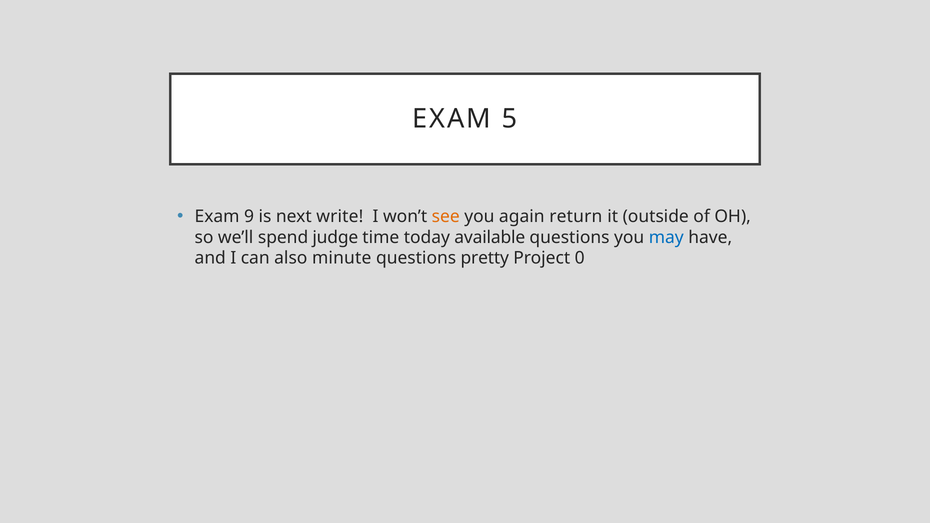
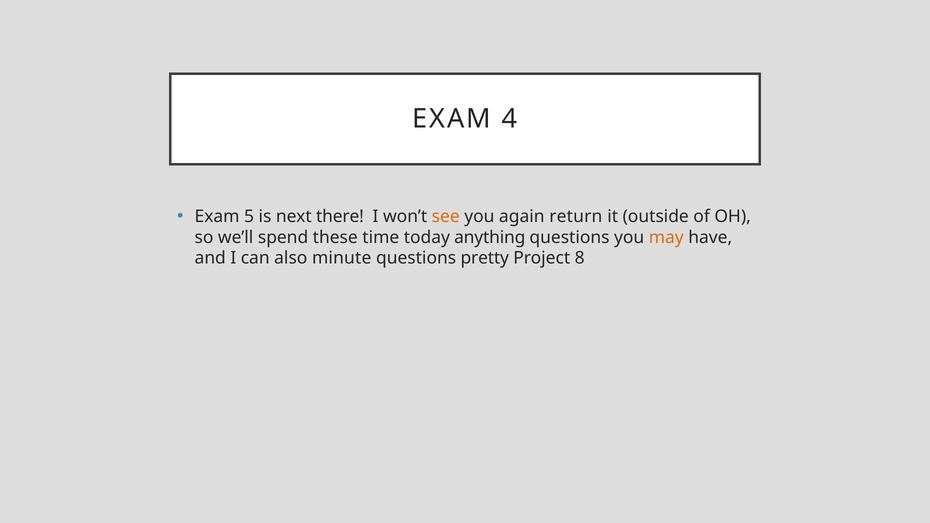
5: 5 -> 4
9: 9 -> 5
write: write -> there
judge: judge -> these
available: available -> anything
may colour: blue -> orange
0: 0 -> 8
